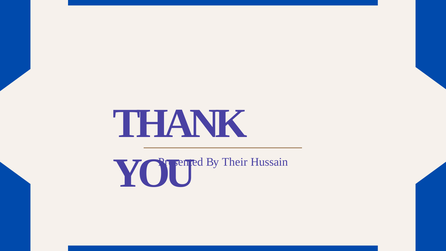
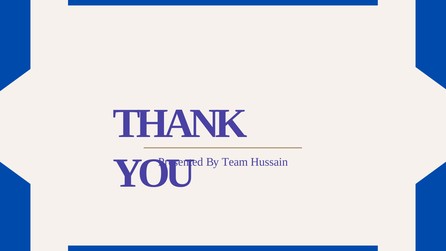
Their: Their -> Team
